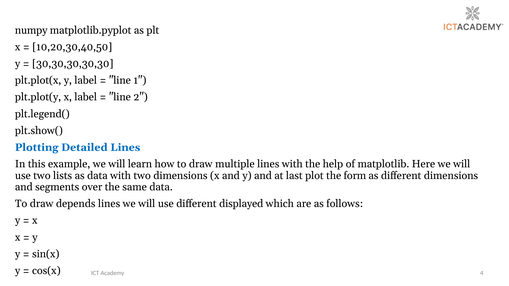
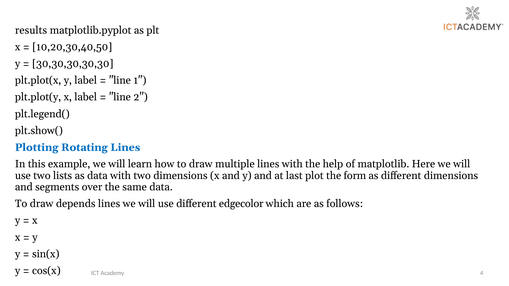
numpy: numpy -> results
Detailed: Detailed -> Rotating
displayed: displayed -> edgecolor
